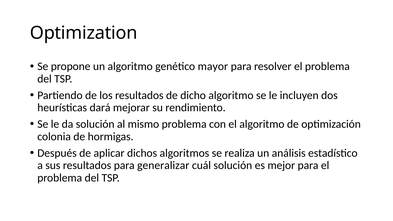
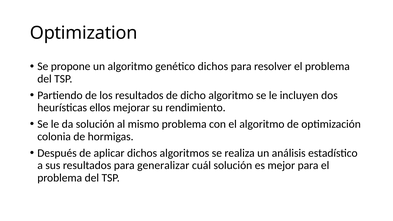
genético mayor: mayor -> dichos
dará: dará -> ellos
